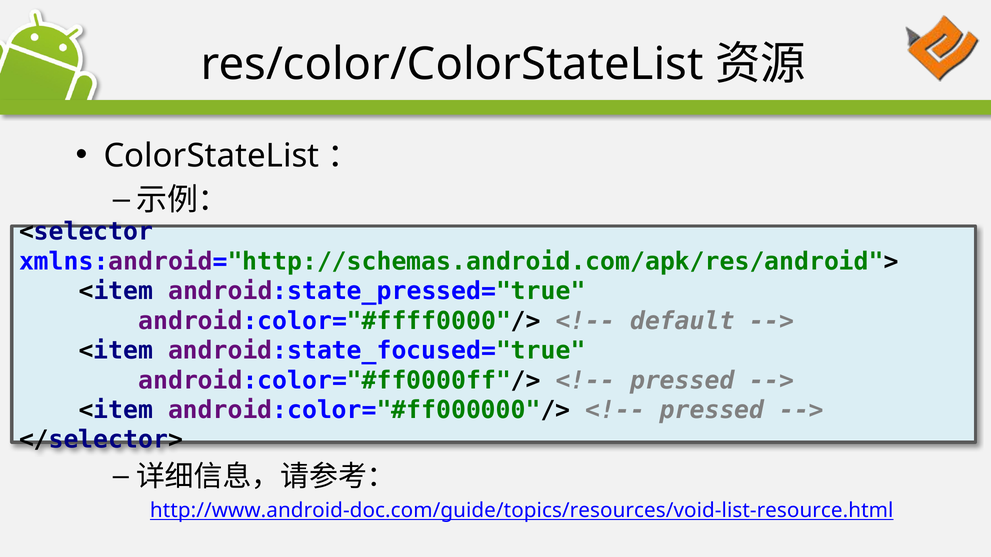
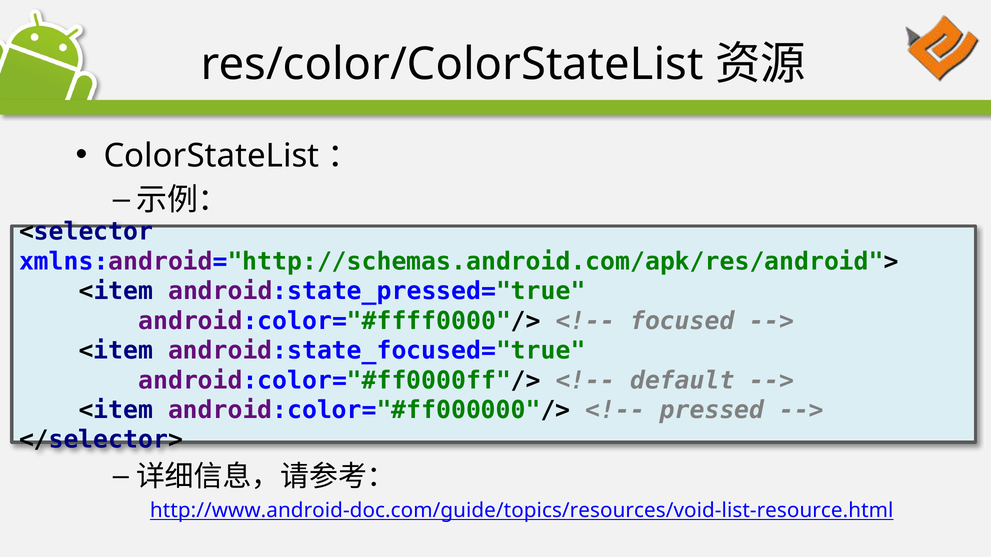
default: default -> focused
pressed at (682, 381): pressed -> default
